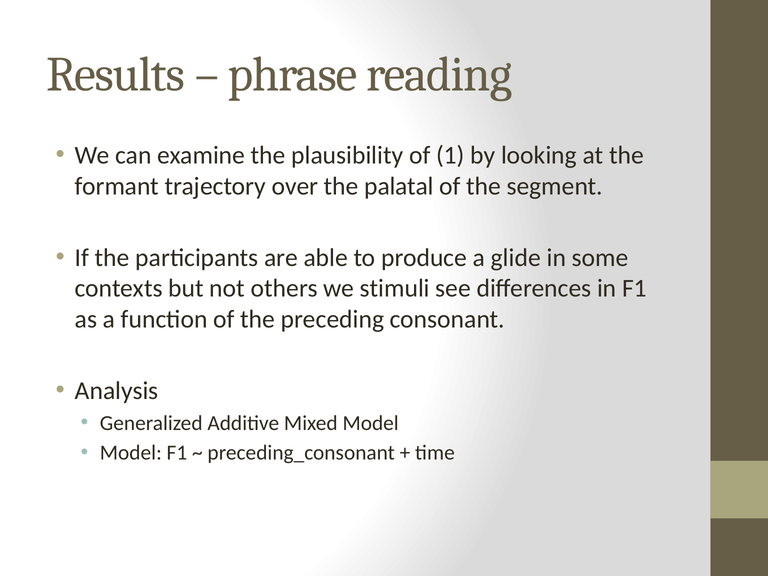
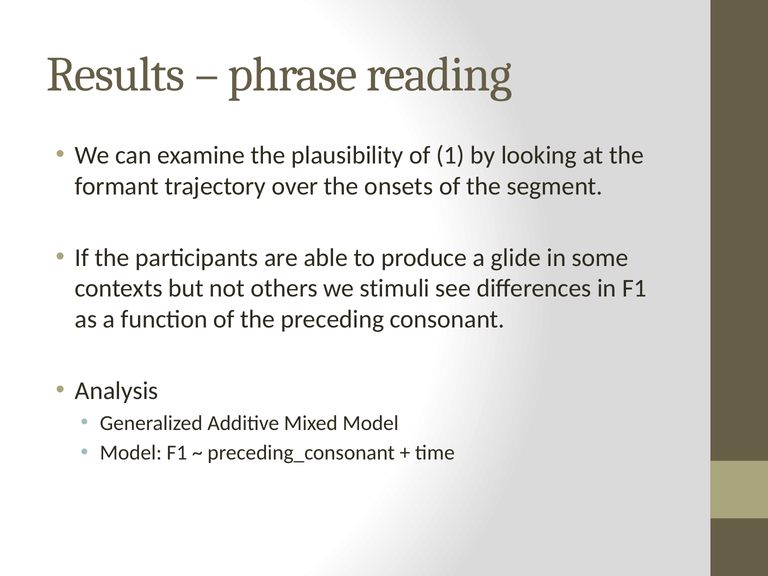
palatal: palatal -> onsets
